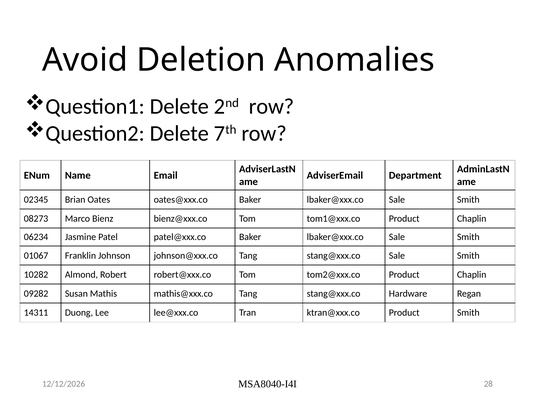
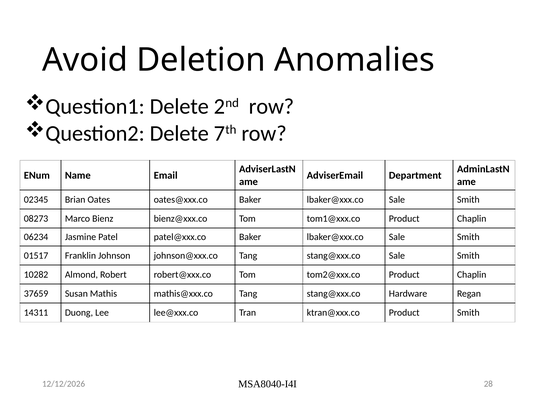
01067: 01067 -> 01517
09282: 09282 -> 37659
